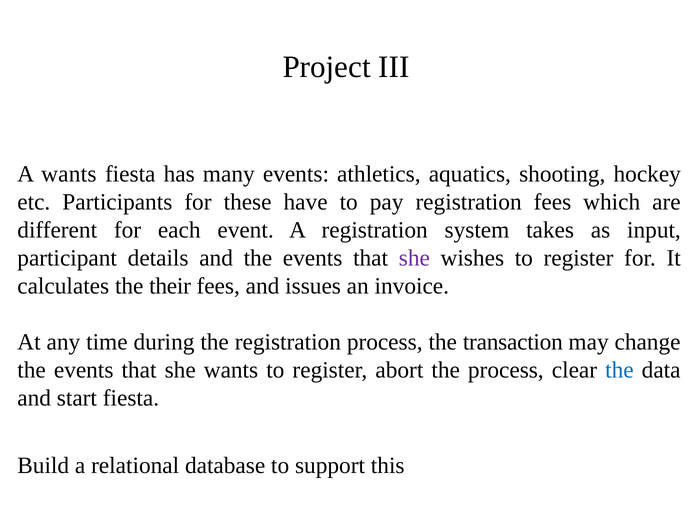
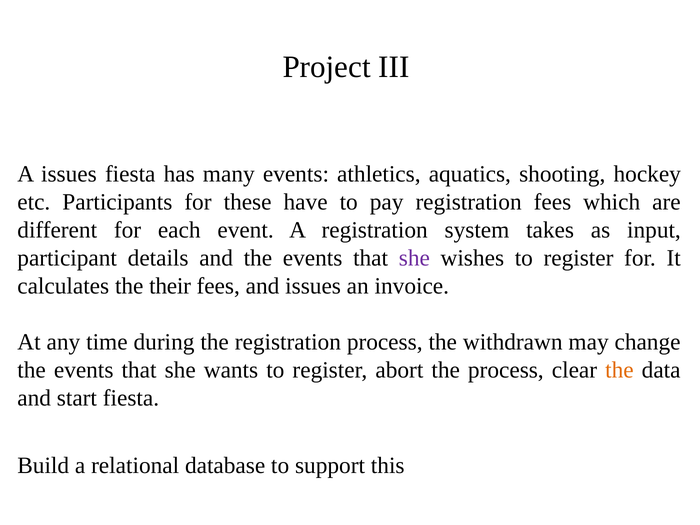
A wants: wants -> issues
transaction: transaction -> withdrawn
the at (619, 370) colour: blue -> orange
